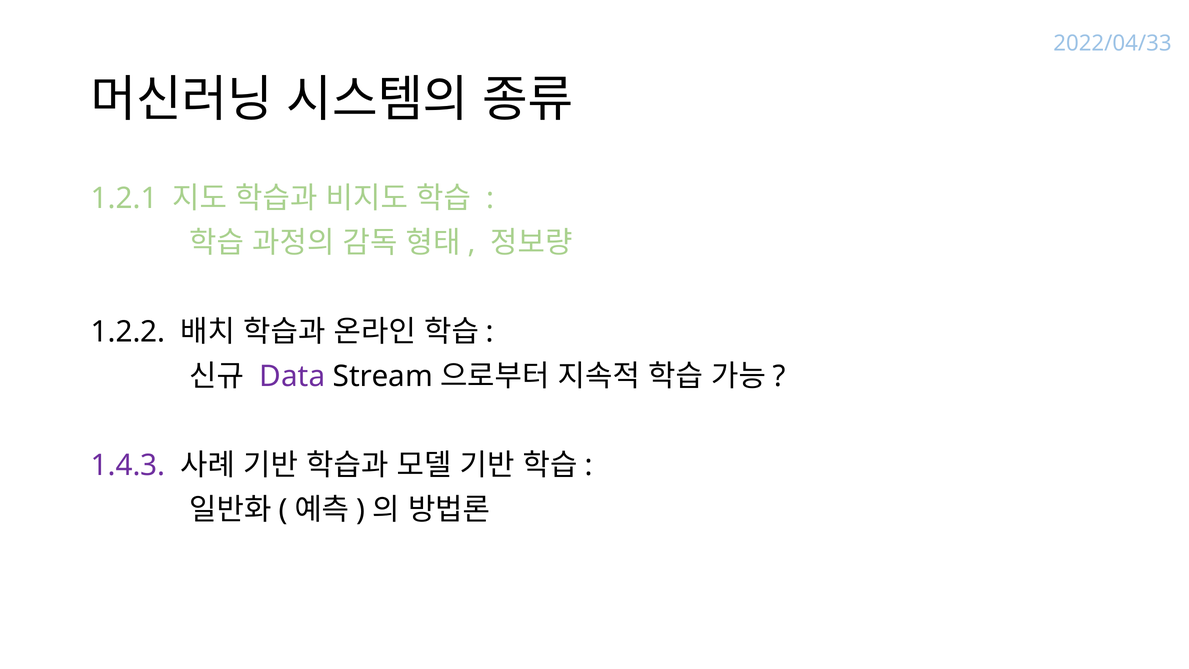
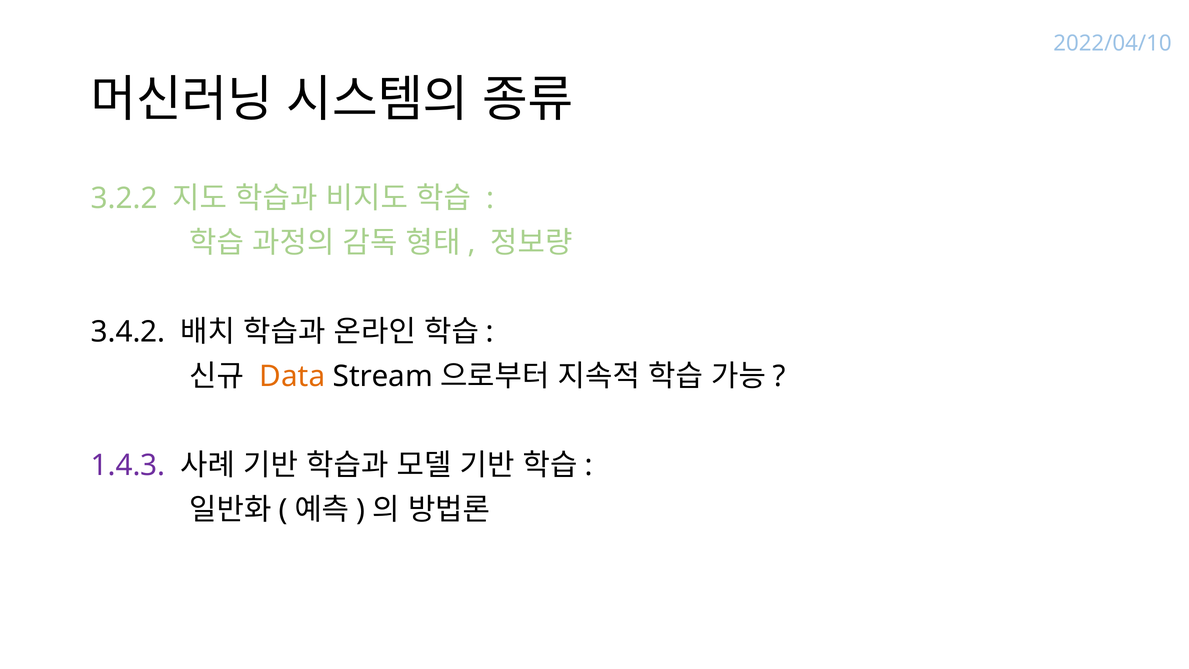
2022/04/33: 2022/04/33 -> 2022/04/10
1.2.1: 1.2.1 -> 3.2.2
1.2.2: 1.2.2 -> 3.4.2
Data colour: purple -> orange
